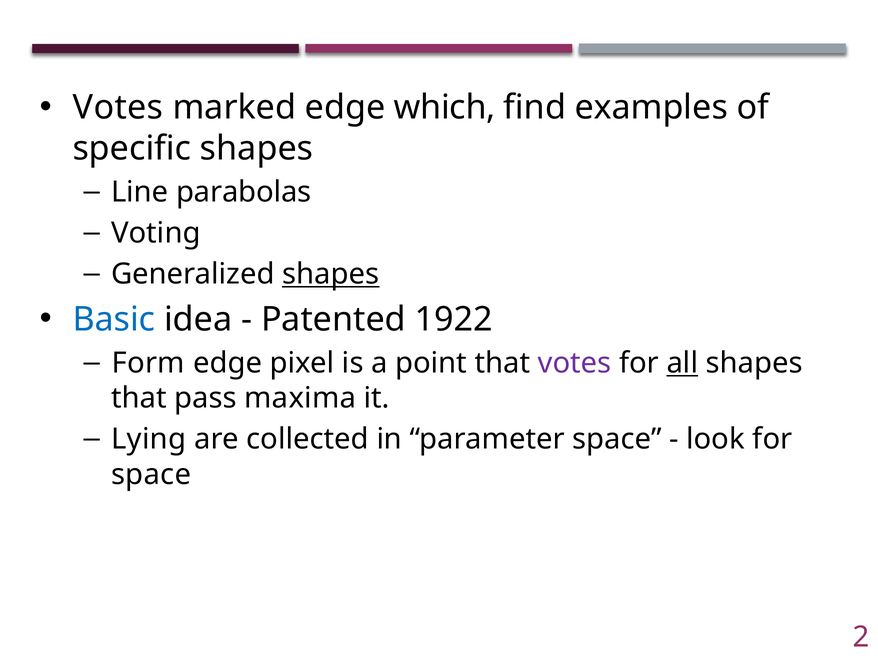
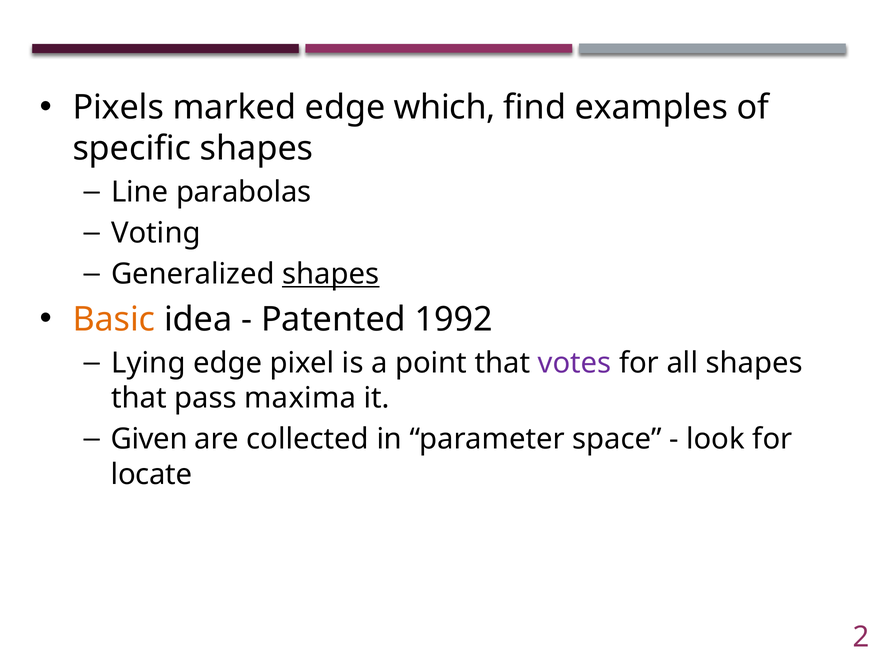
Votes at (118, 108): Votes -> Pixels
Basic colour: blue -> orange
1922: 1922 -> 1992
Form: Form -> Lying
all underline: present -> none
Lying: Lying -> Given
space at (151, 474): space -> locate
